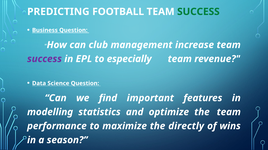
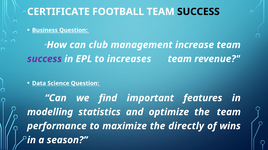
PREDICTING: PREDICTING -> CERTIFICATE
SUCCESS at (198, 12) colour: green -> black
especially: especially -> increases
